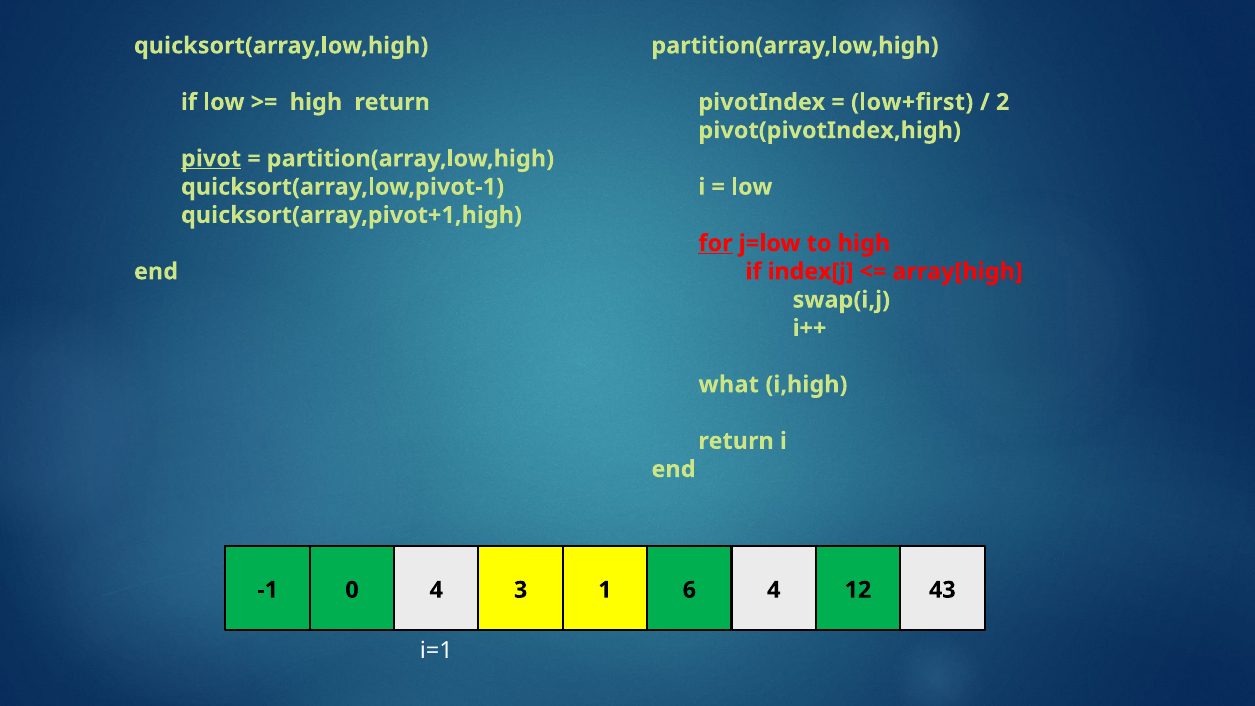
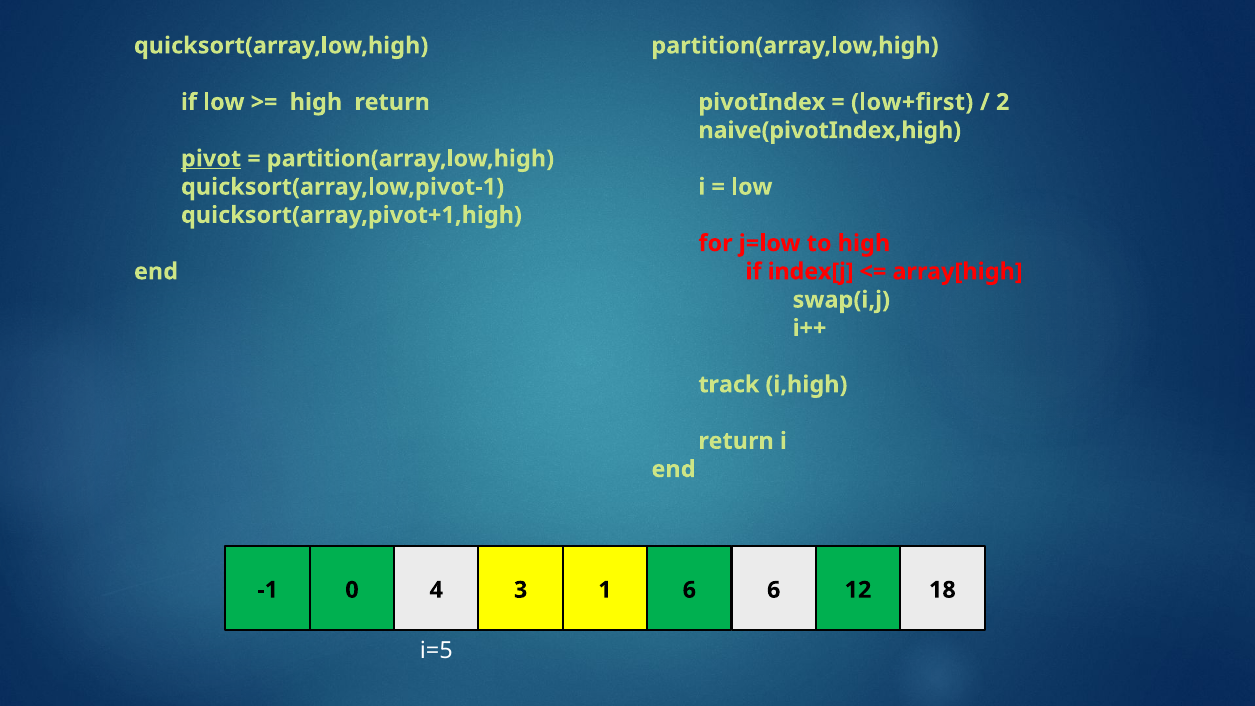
pivot(pivotIndex,high: pivot(pivotIndex,high -> naive(pivotIndex,high
for underline: present -> none
what: what -> track
6 4: 4 -> 6
43: 43 -> 18
i=1: i=1 -> i=5
